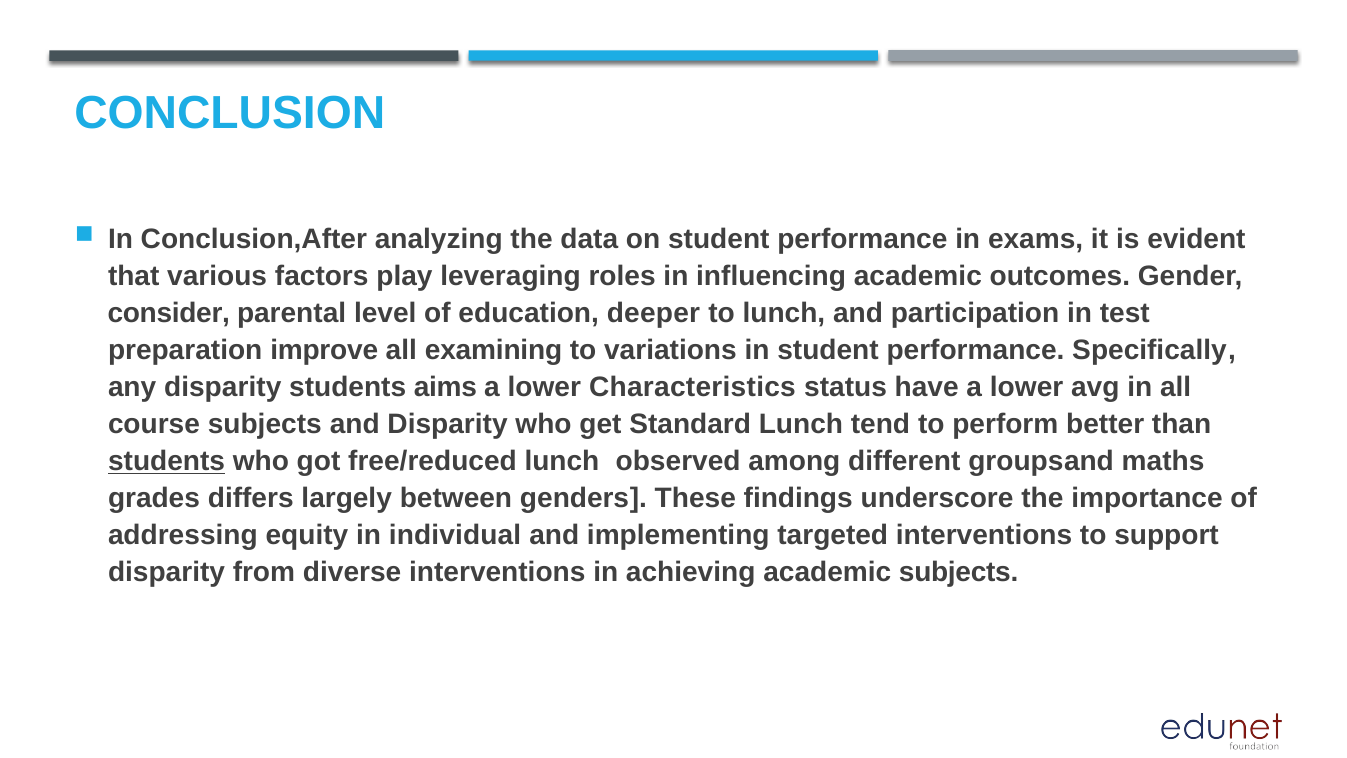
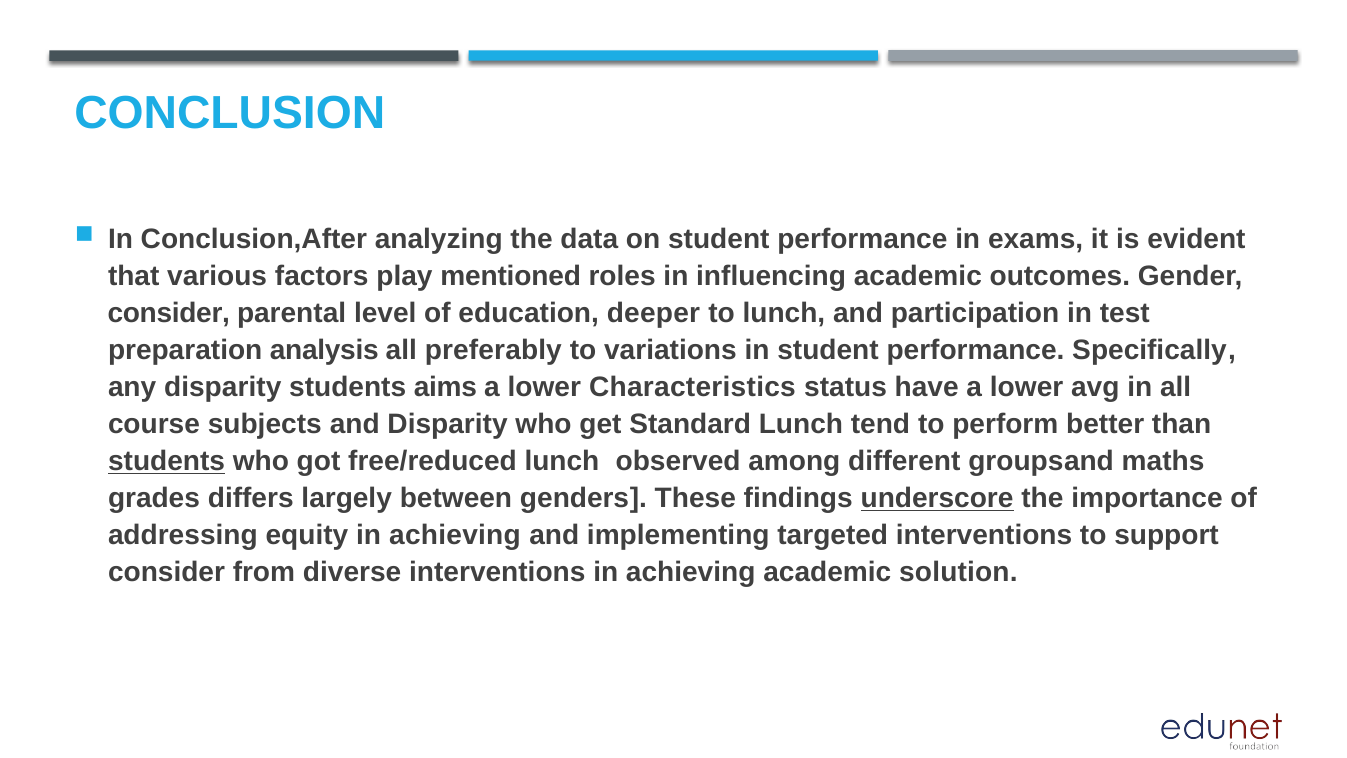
leveraging: leveraging -> mentioned
improve: improve -> analysis
examining: examining -> preferably
underscore underline: none -> present
equity in individual: individual -> achieving
disparity at (167, 572): disparity -> consider
academic subjects: subjects -> solution
